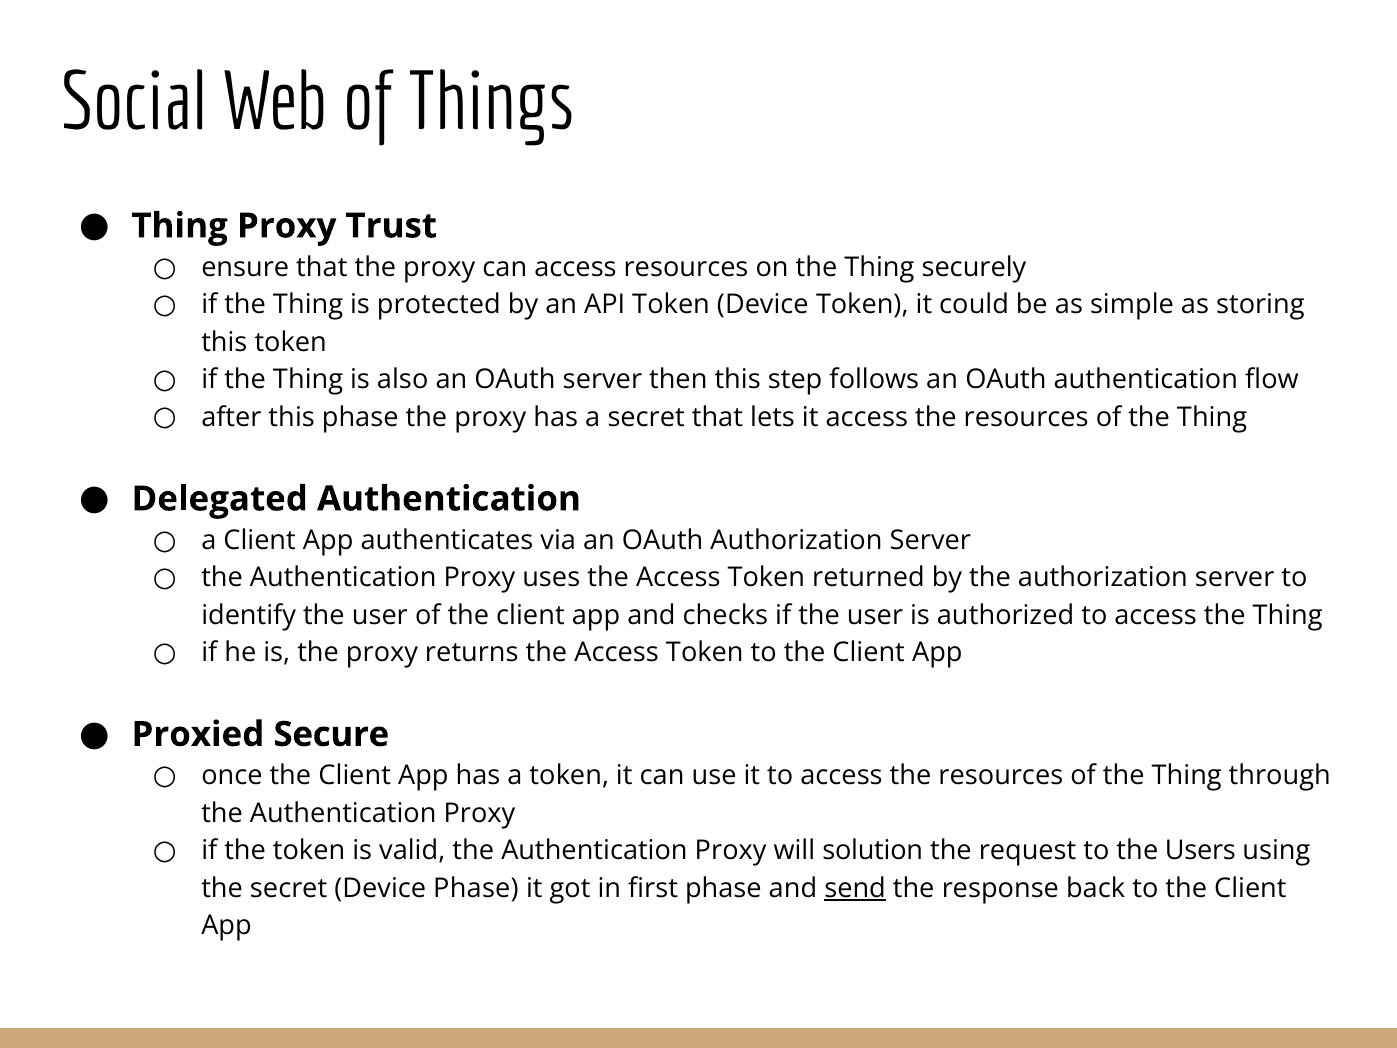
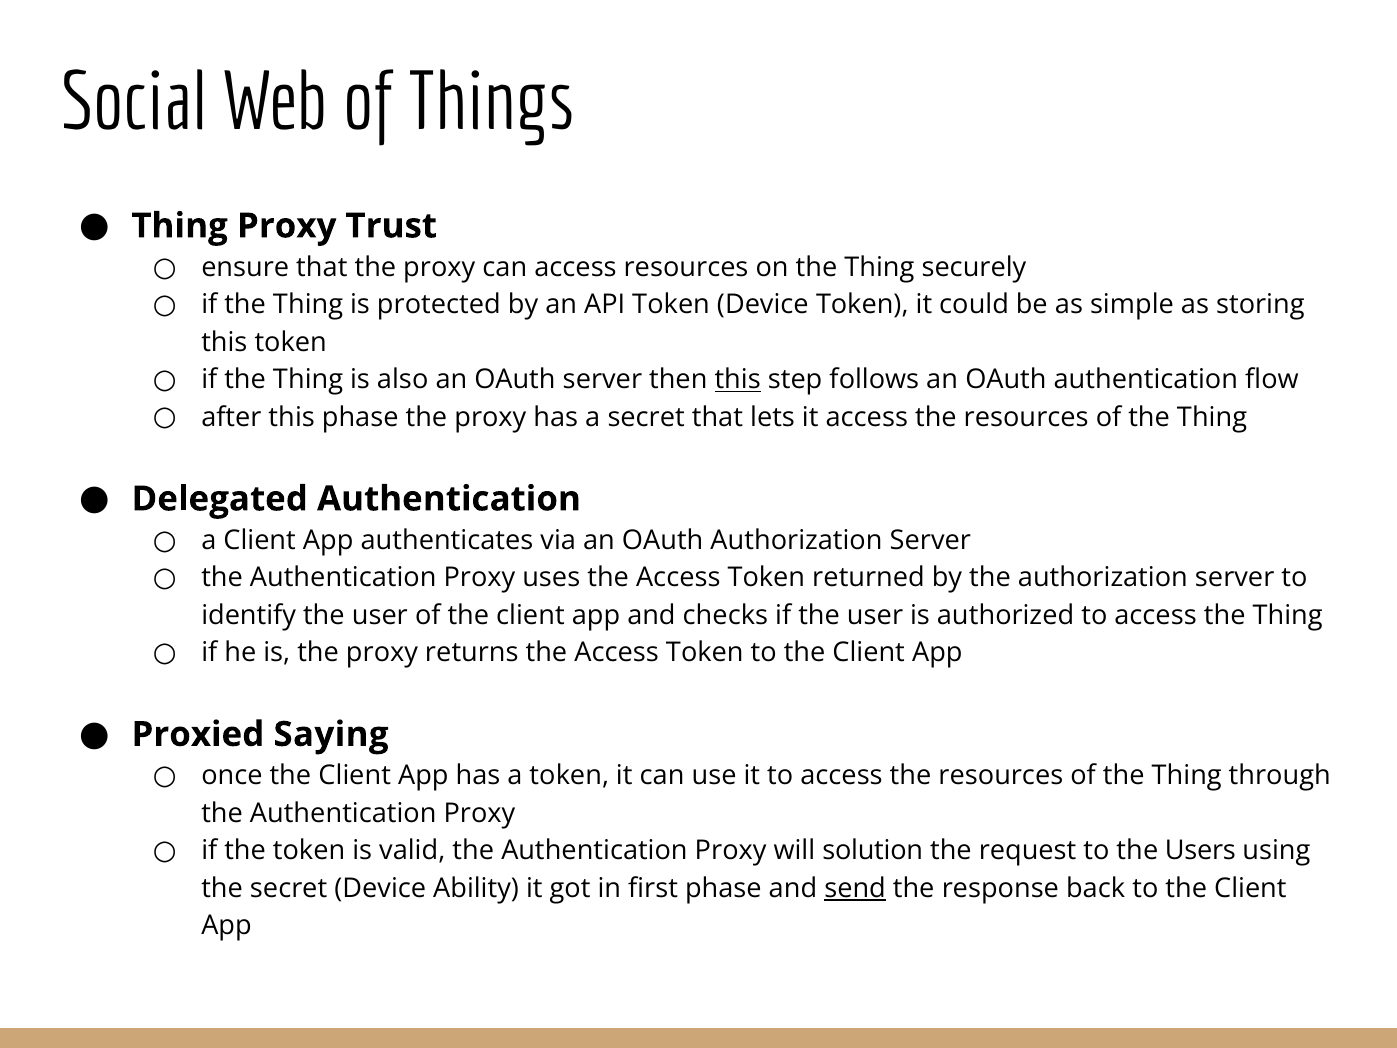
this at (738, 380) underline: none -> present
Secure: Secure -> Saying
Device Phase: Phase -> Ability
